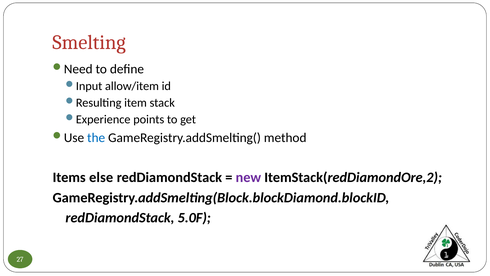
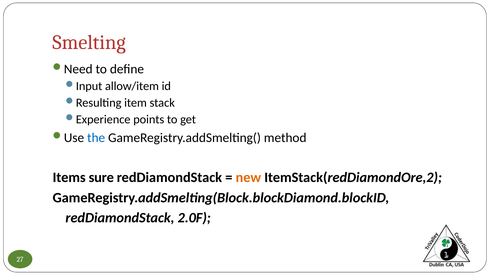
else: else -> sure
new colour: purple -> orange
5.0F: 5.0F -> 2.0F
